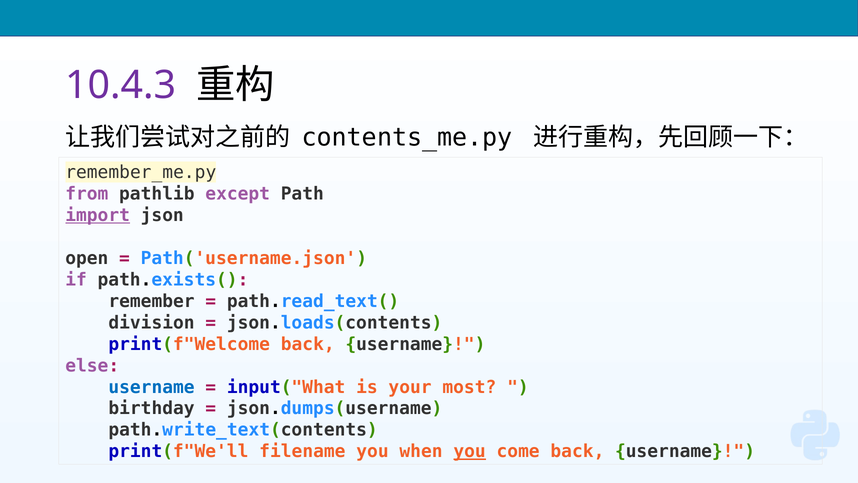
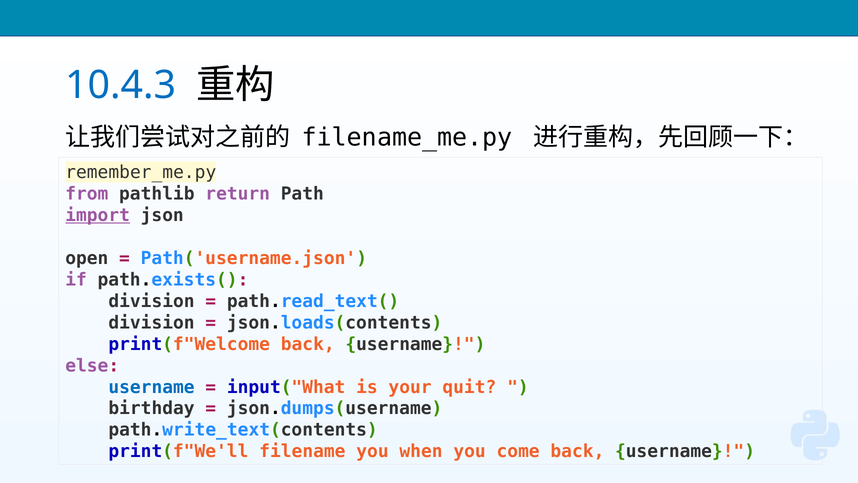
10.4.3 colour: purple -> blue
contents_me.py: contents_me.py -> filename_me.py
except: except -> return
remember at (152, 301): remember -> division
most: most -> quit
you at (470, 451) underline: present -> none
